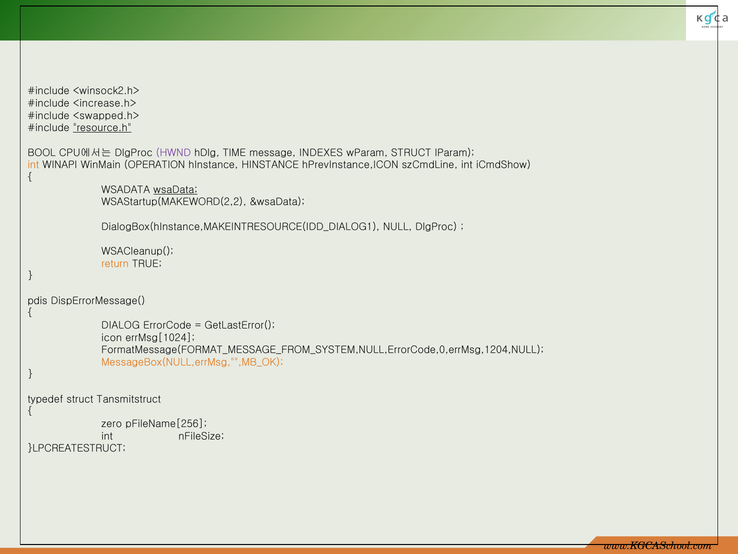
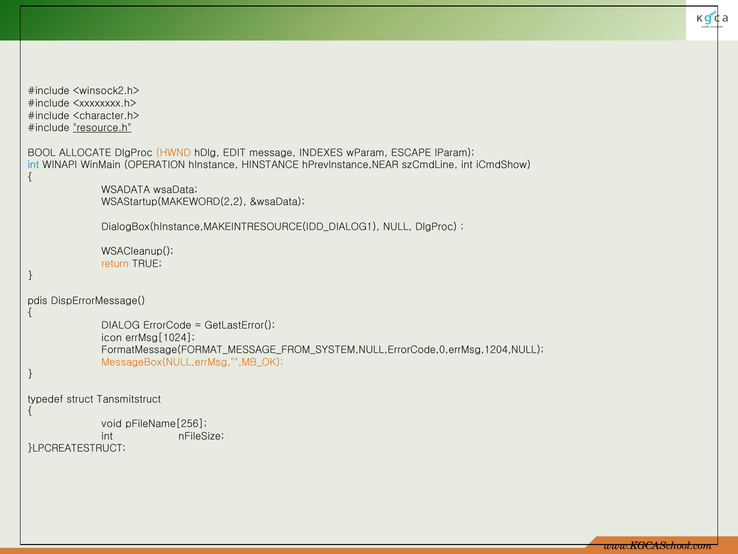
<increase.h>: <increase.h> -> <xxxxxxxx.h>
<swapped.h>: <swapped.h> -> <character.h>
CPU에서는: CPU에서는 -> ALLOCATE
HWND colour: purple -> orange
TIME: TIME -> EDIT
wParam STRUCT: STRUCT -> ESCAPE
int at (33, 165) colour: orange -> blue
hPrevInstance,ICON: hPrevInstance,ICON -> hPrevInstance,NEAR
wsaData at (175, 189) underline: present -> none
zero: zero -> void
